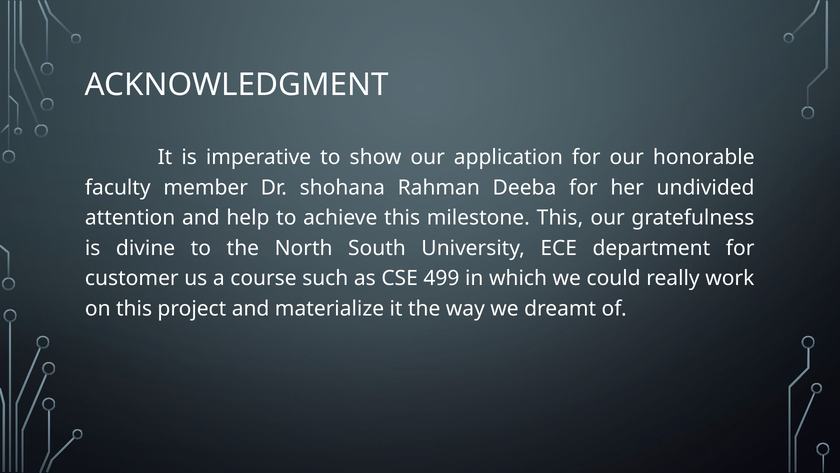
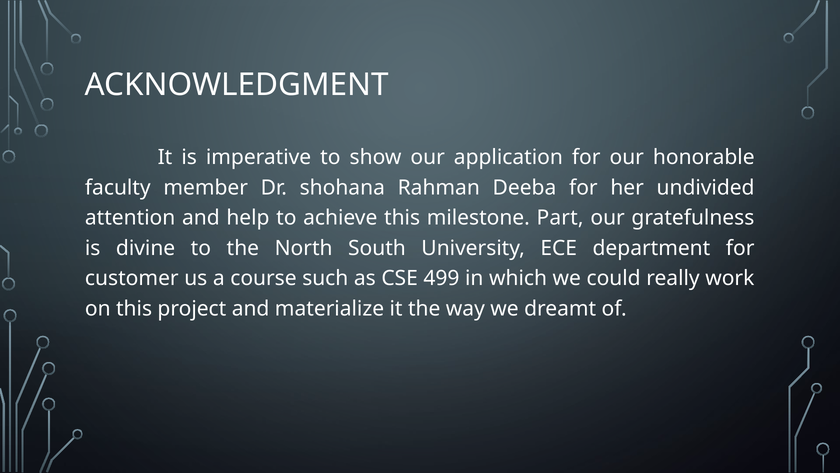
milestone This: This -> Part
